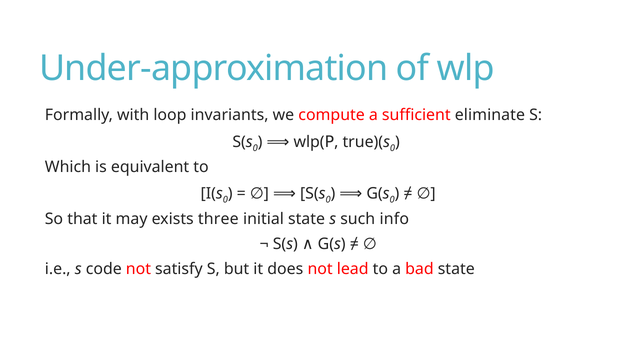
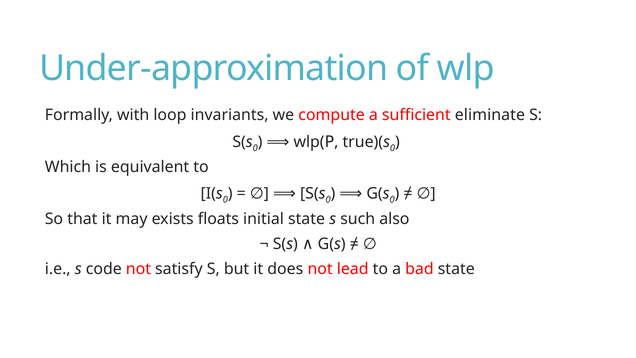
three: three -> floats
info: info -> also
